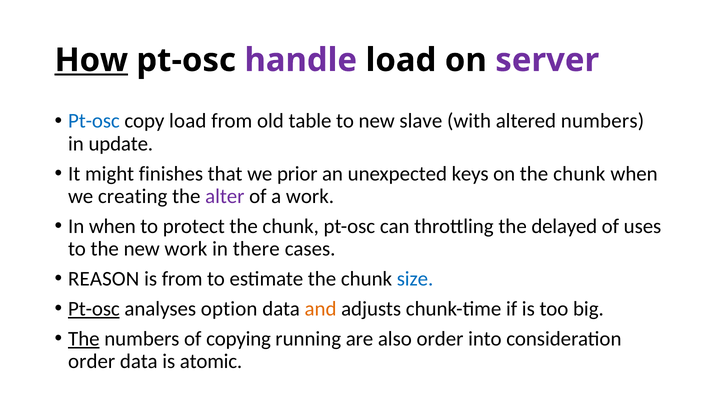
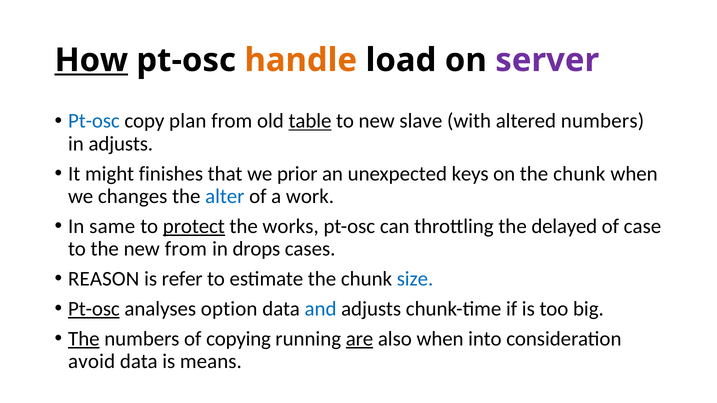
handle colour: purple -> orange
copy load: load -> plan
table underline: none -> present
in update: update -> adjusts
creating: creating -> changes
alter colour: purple -> blue
In when: when -> same
protect underline: none -> present
chunk at (291, 226): chunk -> works
uses: uses -> case
new work: work -> from
there: there -> drops
is from: from -> refer
and colour: orange -> blue
are underline: none -> present
also order: order -> when
order at (92, 361): order -> avoid
atomic: atomic -> means
